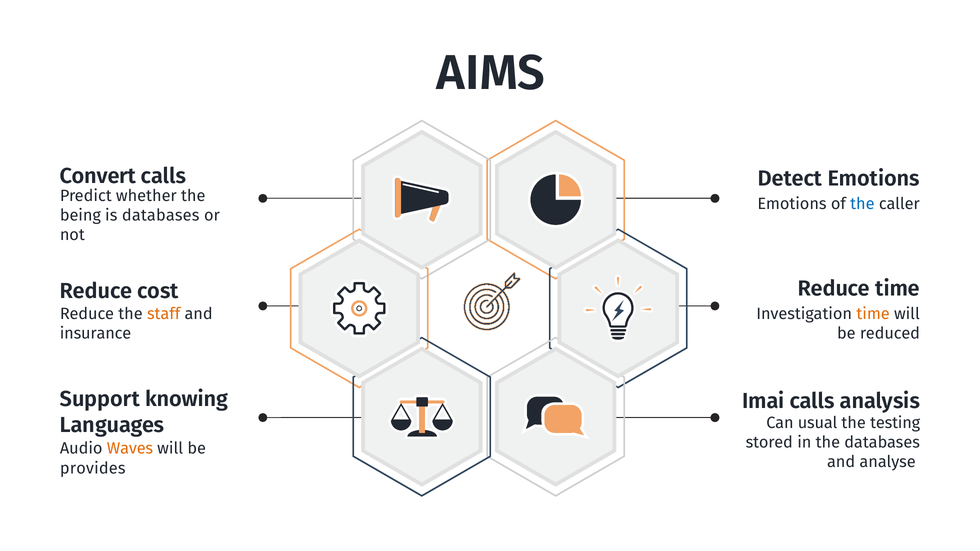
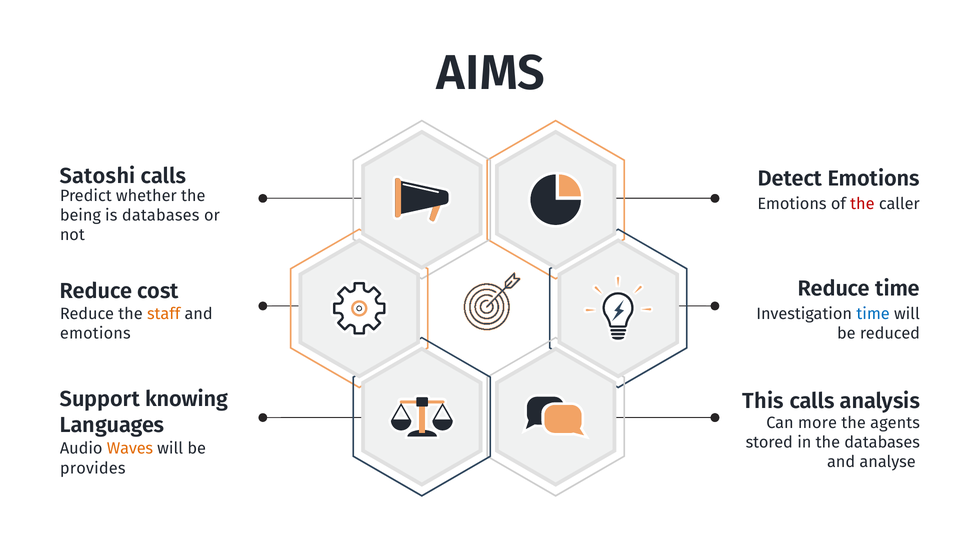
Convert: Convert -> Satoshi
the at (862, 204) colour: blue -> red
time at (873, 314) colour: orange -> blue
insurance at (96, 334): insurance -> emotions
Imai: Imai -> This
usual: usual -> more
testing: testing -> agents
